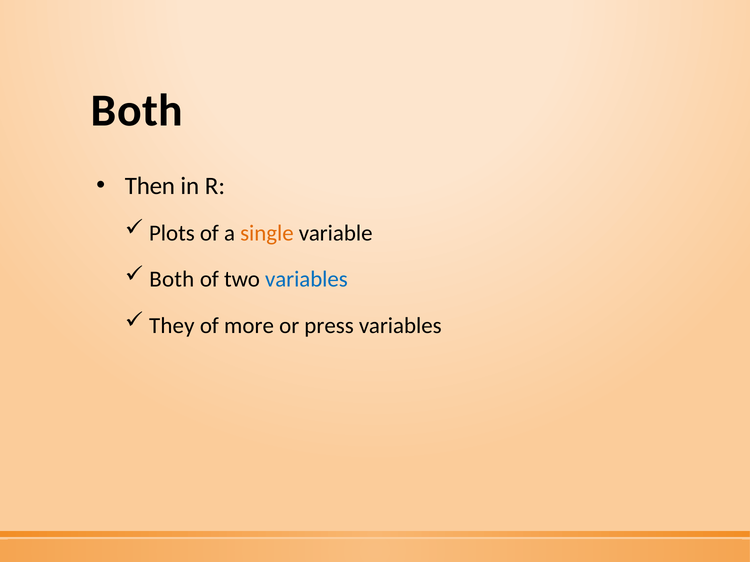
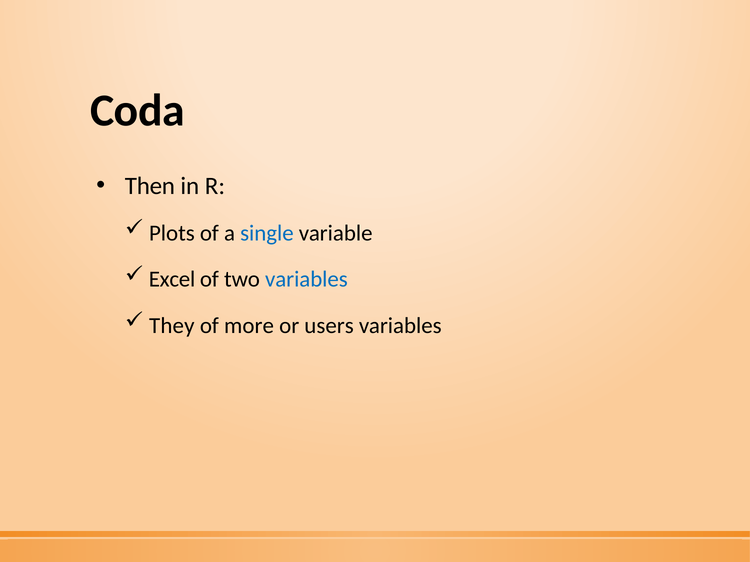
Both at (137, 111): Both -> Coda
single colour: orange -> blue
Both at (172, 280): Both -> Excel
press: press -> users
